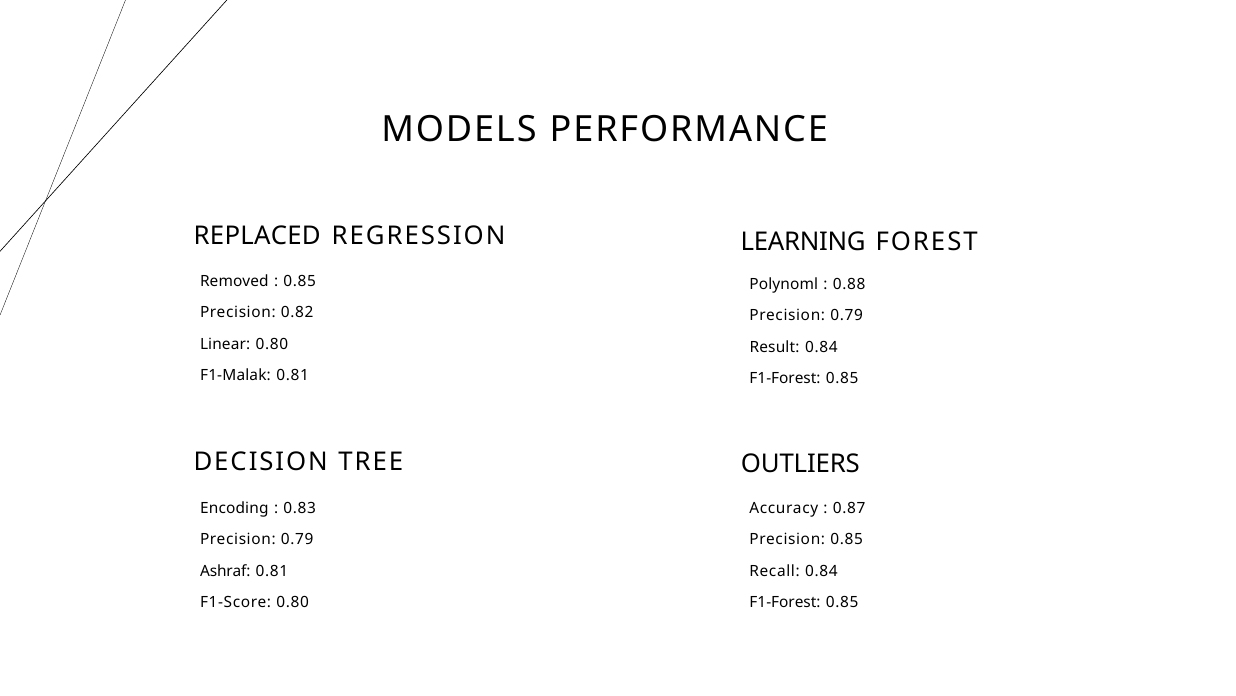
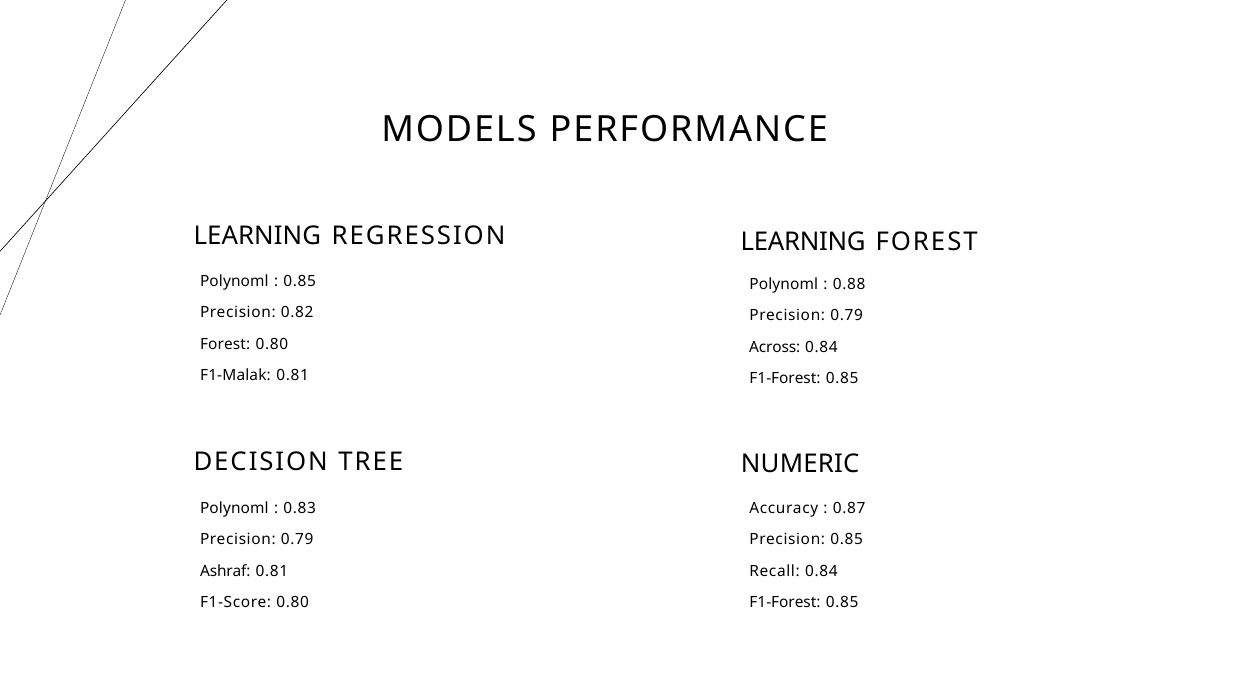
REPLACED at (257, 235): REPLACED -> LEARNING
Removed at (234, 281): Removed -> Polynoml
Linear at (225, 344): Linear -> Forest
Result: Result -> Across
OUTLIERS: OUTLIERS -> NUMERIC
Encoding at (234, 508): Encoding -> Polynoml
